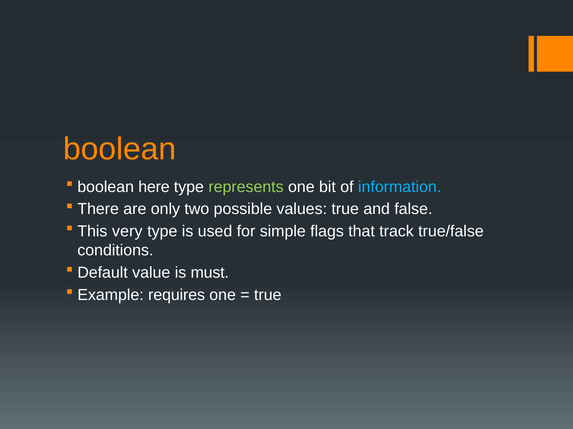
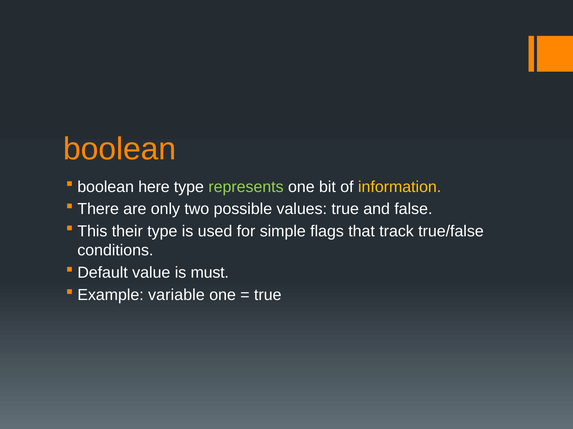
information colour: light blue -> yellow
very: very -> their
requires: requires -> variable
